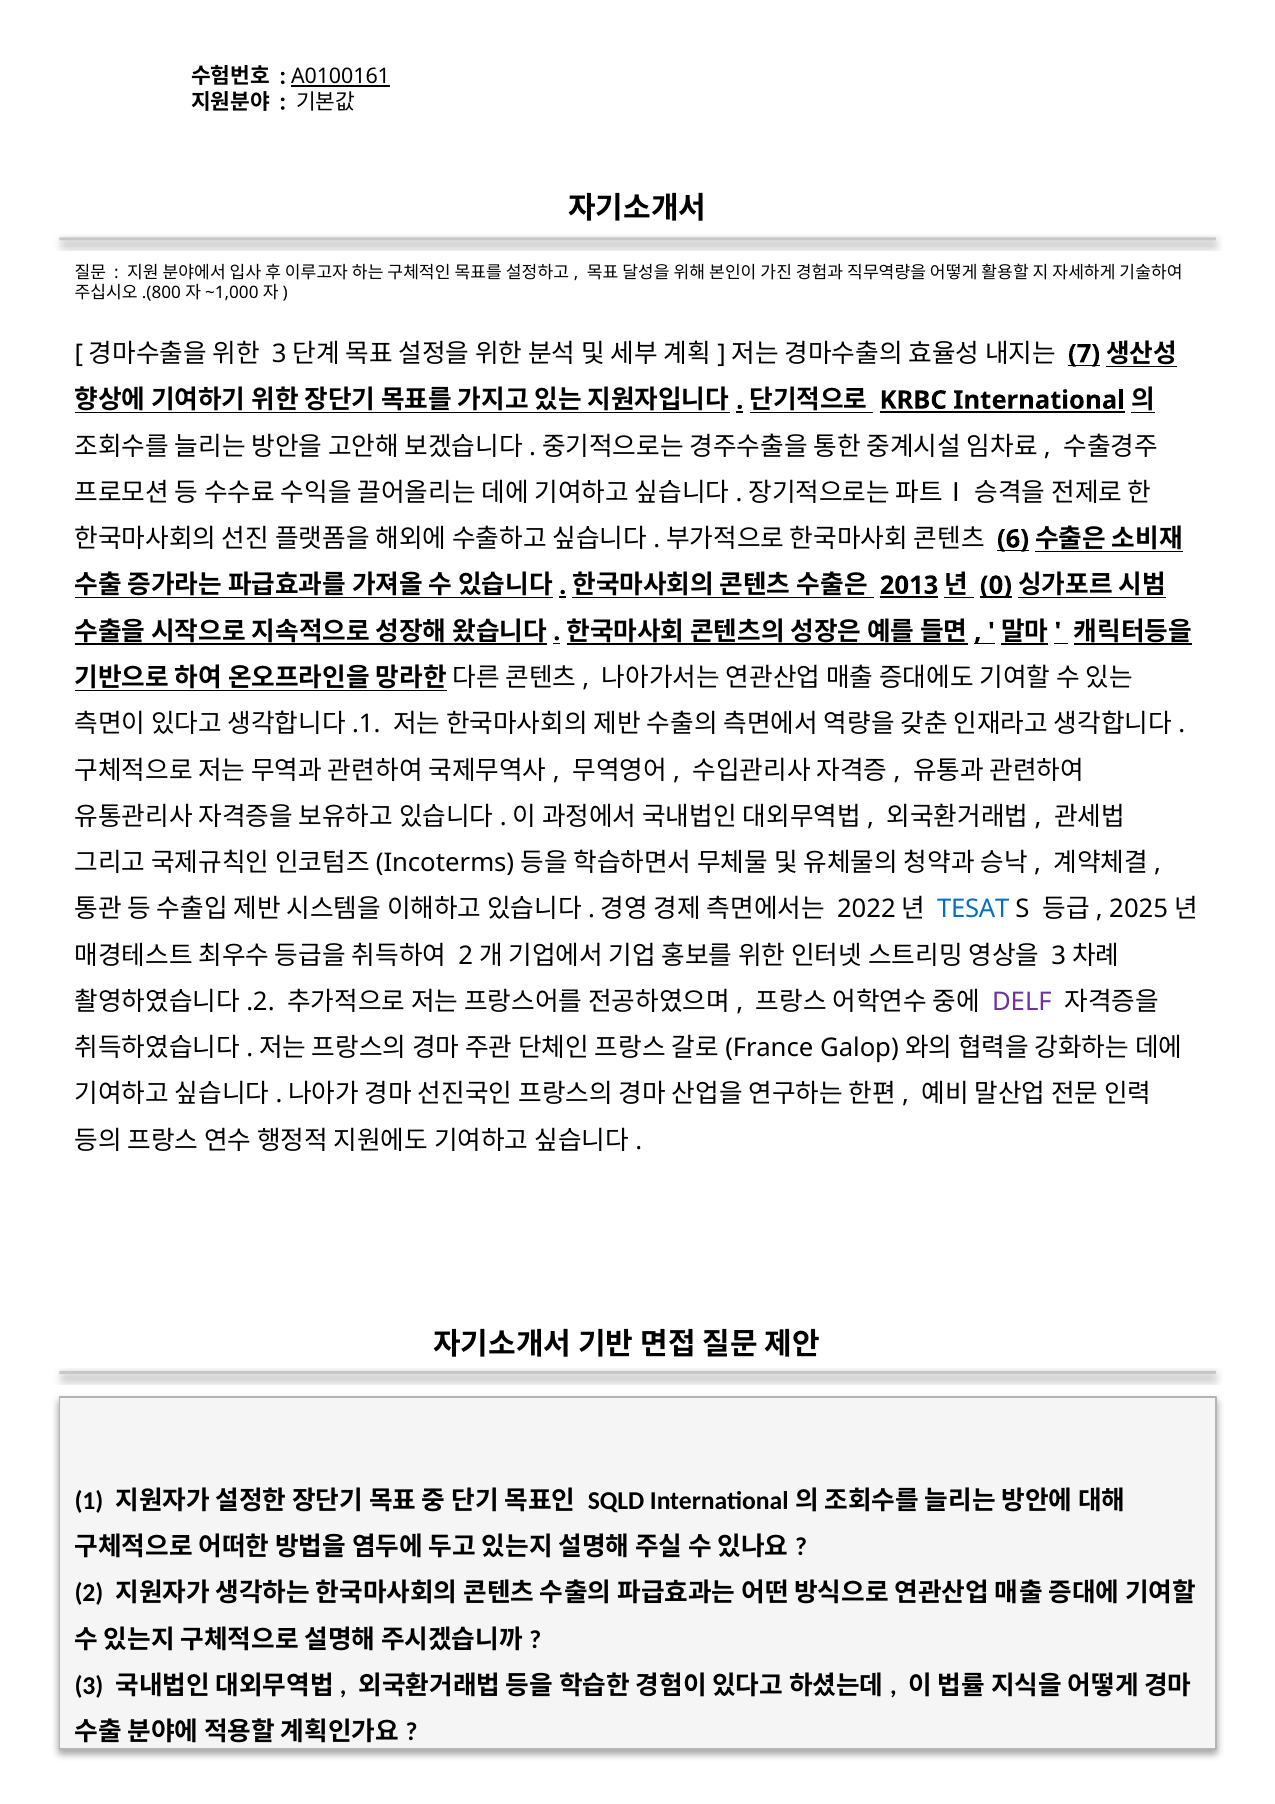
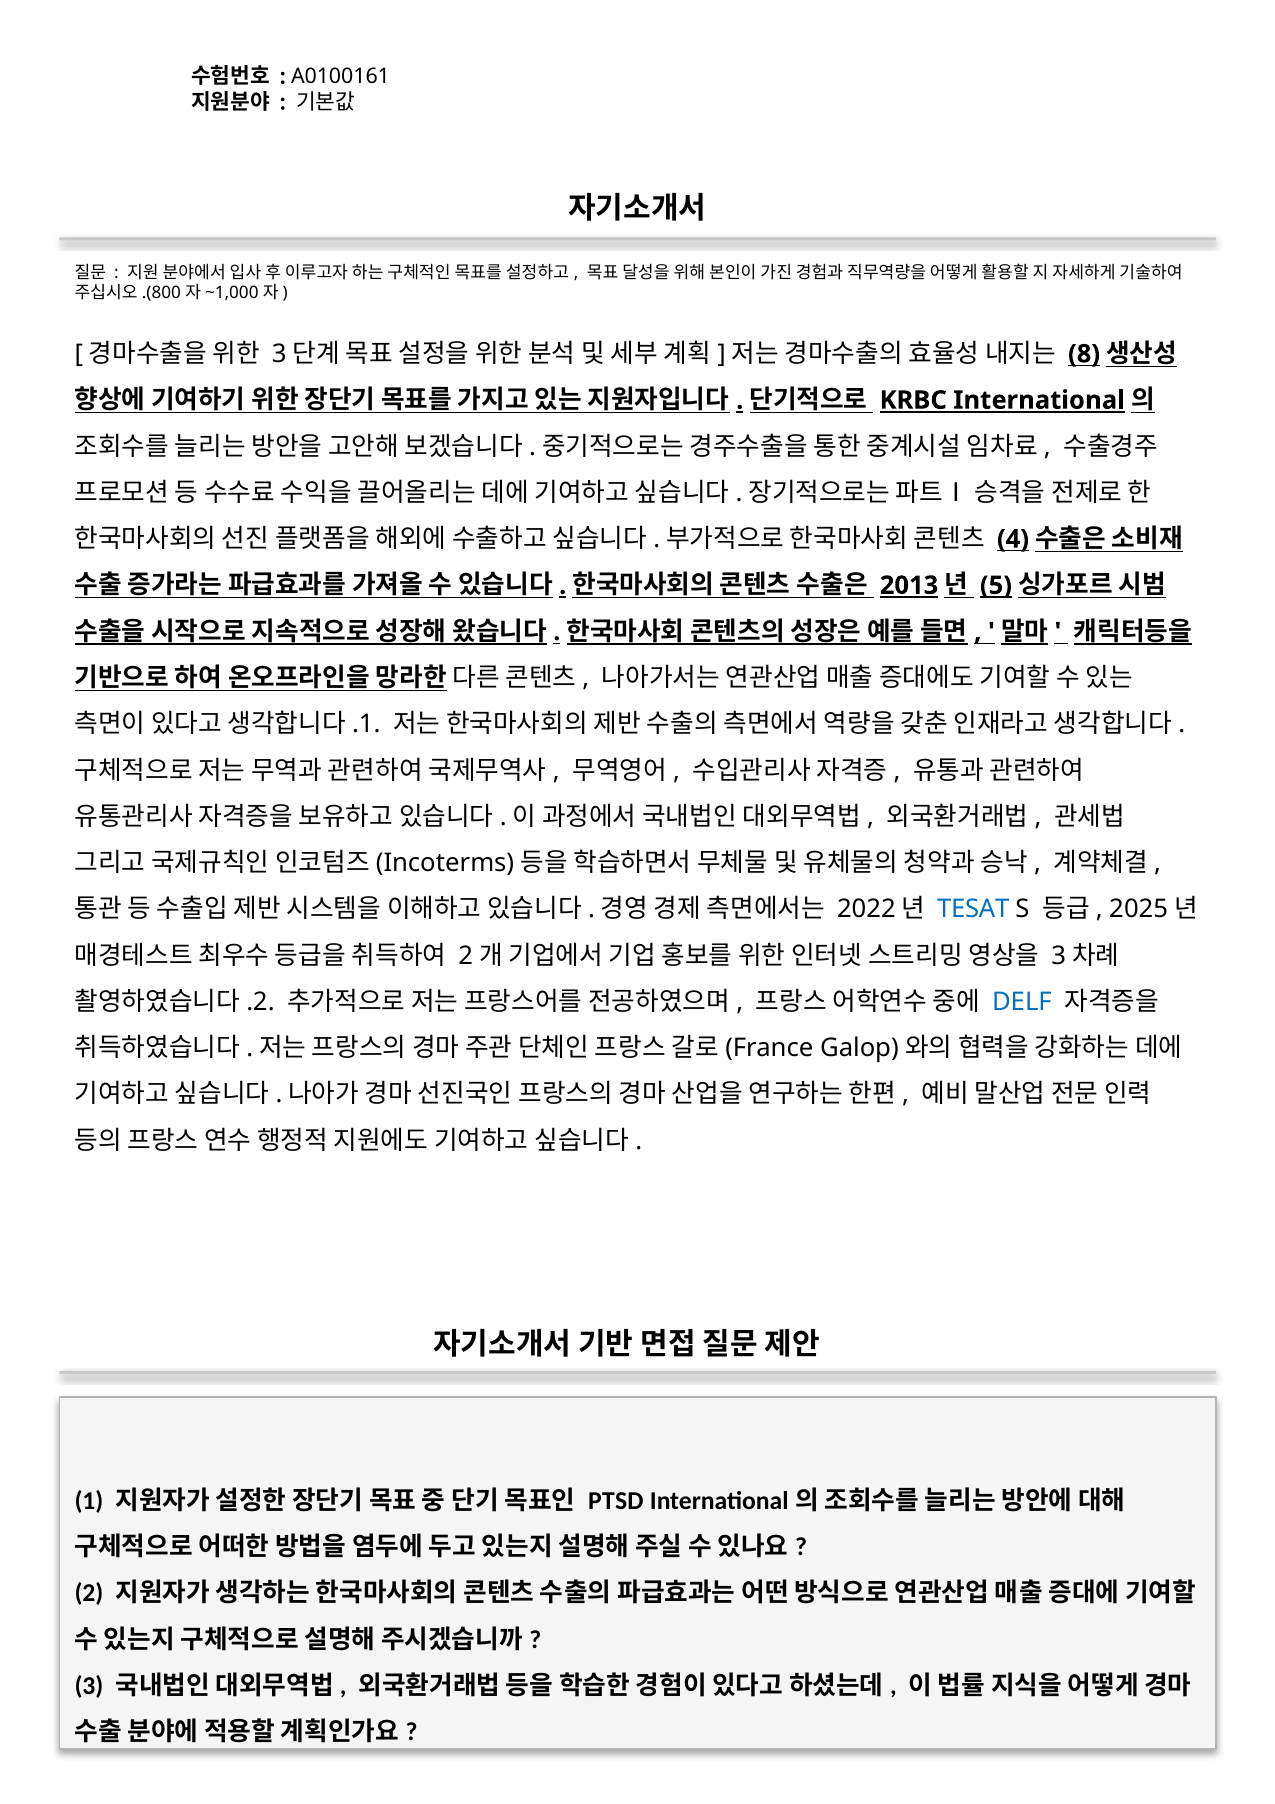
A0100161 underline: present -> none
7: 7 -> 8
6: 6 -> 4
0: 0 -> 5
DELF colour: purple -> blue
SQLD: SQLD -> PTSD
